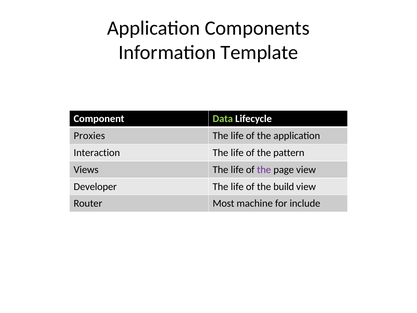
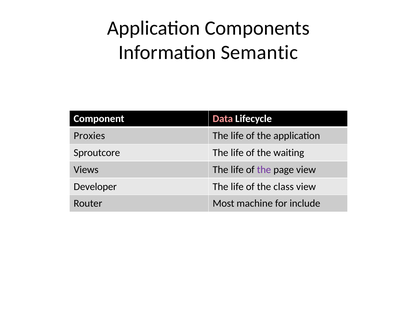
Template: Template -> Semantic
Data colour: light green -> pink
Interaction: Interaction -> Sproutcore
pattern: pattern -> waiting
build: build -> class
